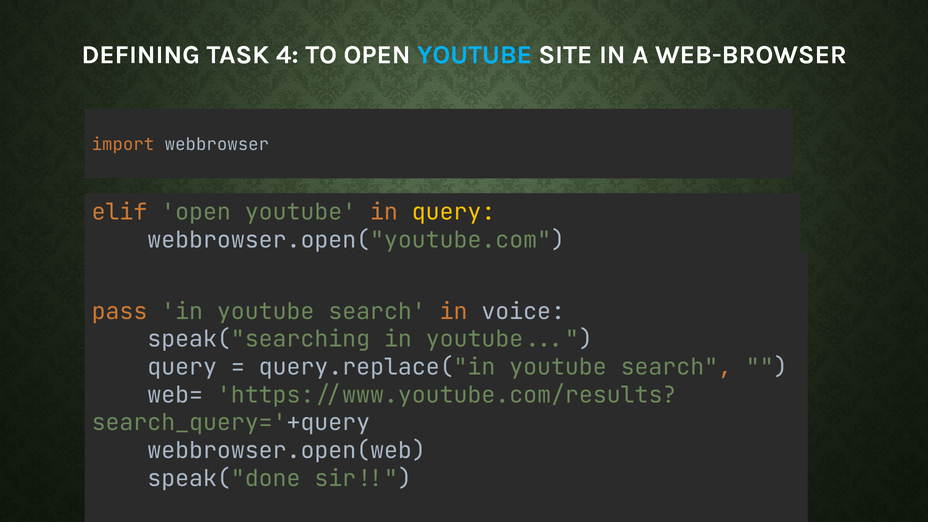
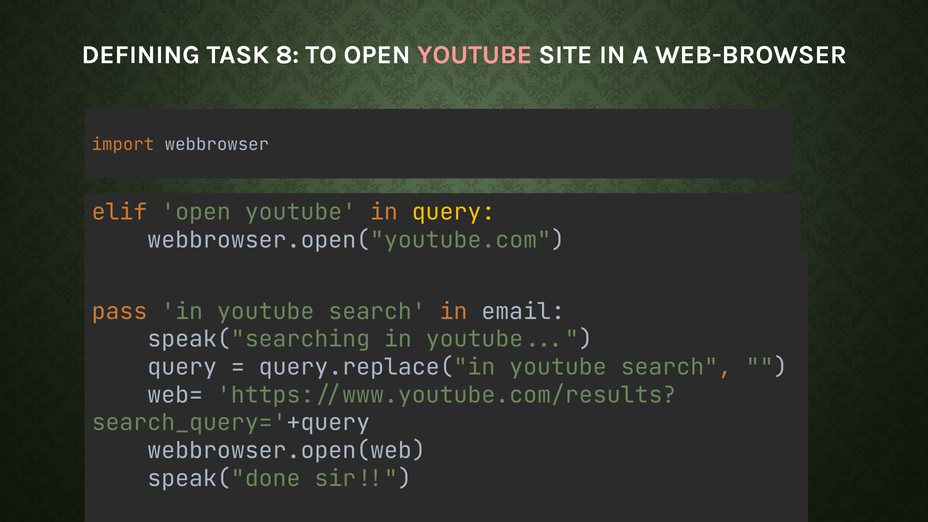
4: 4 -> 8
YOUTUBE at (475, 55) colour: light blue -> pink
voice: voice -> email
